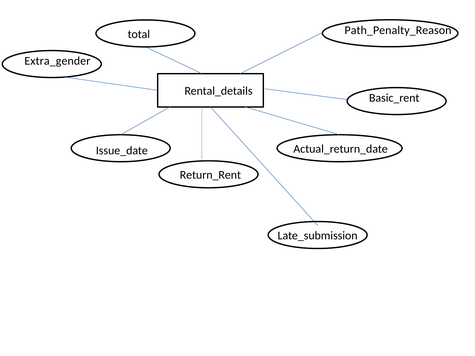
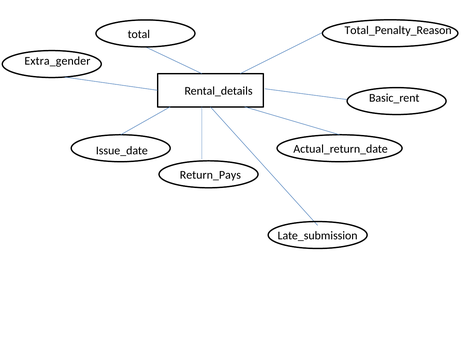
Path_Penalty_Reason: Path_Penalty_Reason -> Total_Penalty_Reason
Return_Rent: Return_Rent -> Return_Pays
